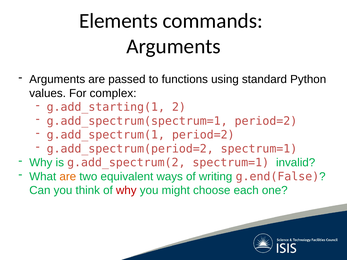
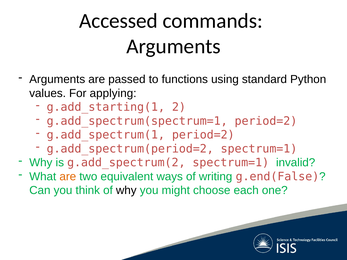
Elements: Elements -> Accessed
complex: complex -> applying
why at (126, 191) colour: red -> black
